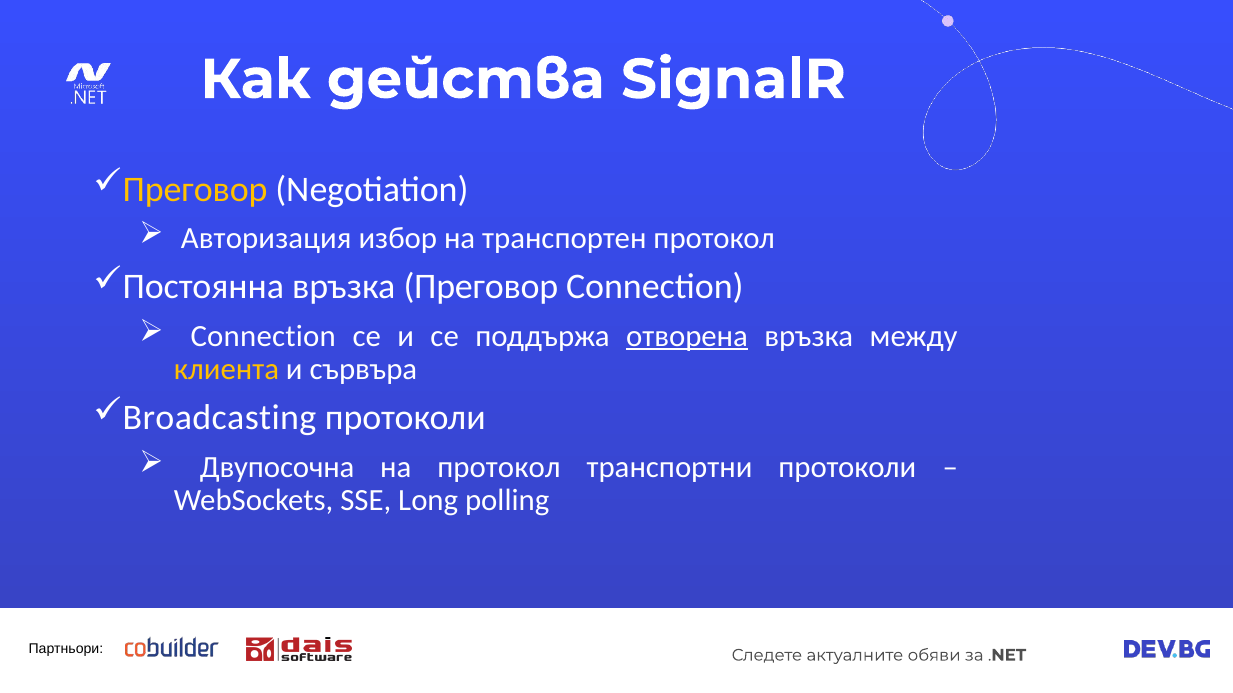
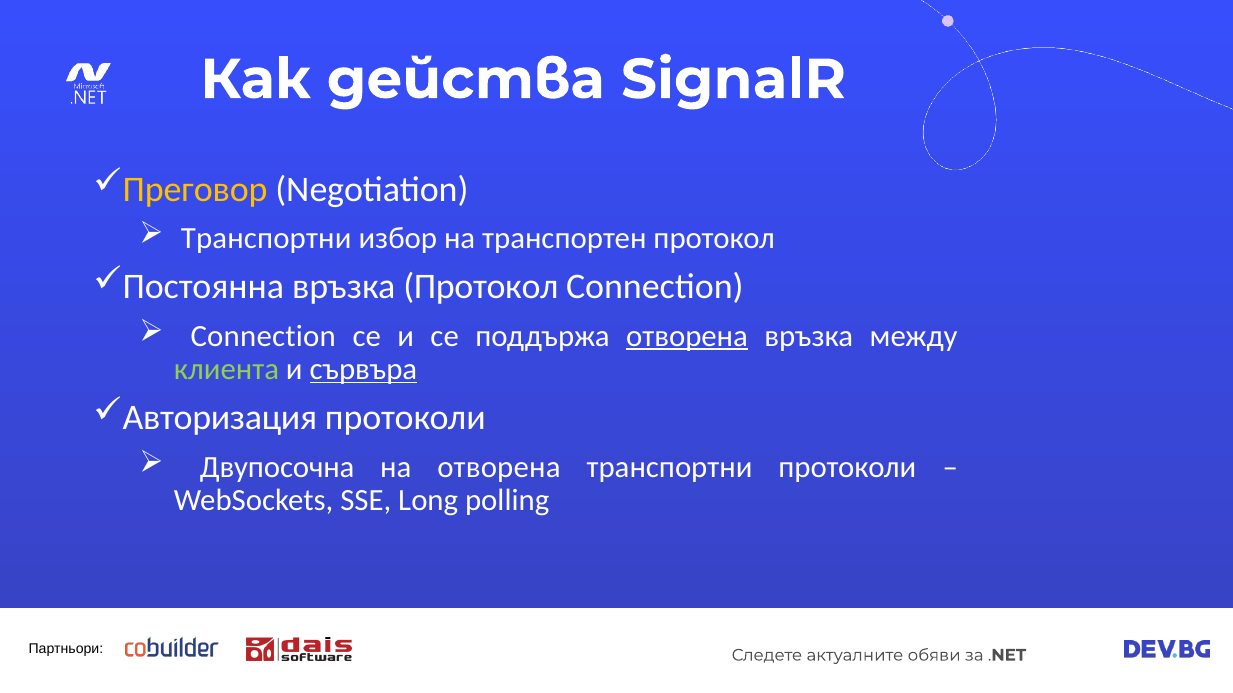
Авторизация at (266, 238): Авторизация -> Транспортни
връзка Преговор: Преговор -> Протокол
клиента colour: yellow -> light green
сървъра underline: none -> present
Broadcasting: Broadcasting -> Авторизация
на протокол: протокол -> отворена
